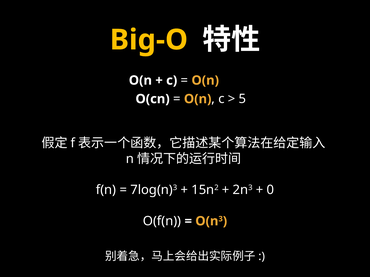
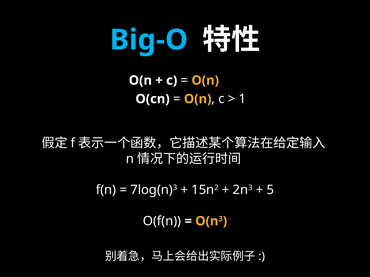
Big-O colour: yellow -> light blue
5: 5 -> 1
0: 0 -> 5
